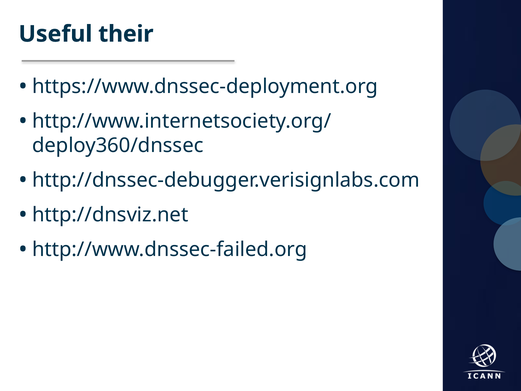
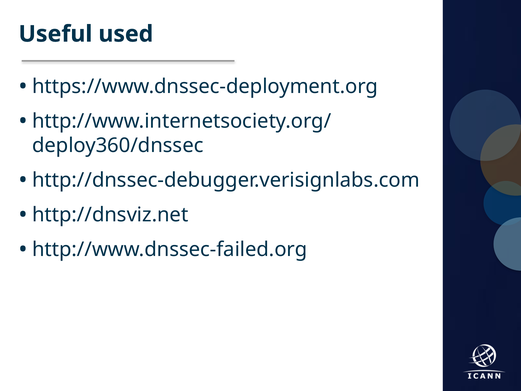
their: their -> used
